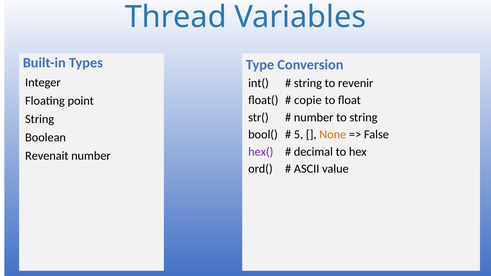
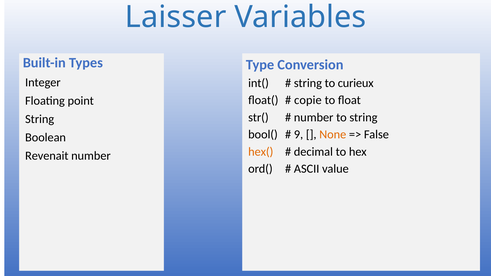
Thread: Thread -> Laisser
revenir: revenir -> curieux
5: 5 -> 9
hex( colour: purple -> orange
